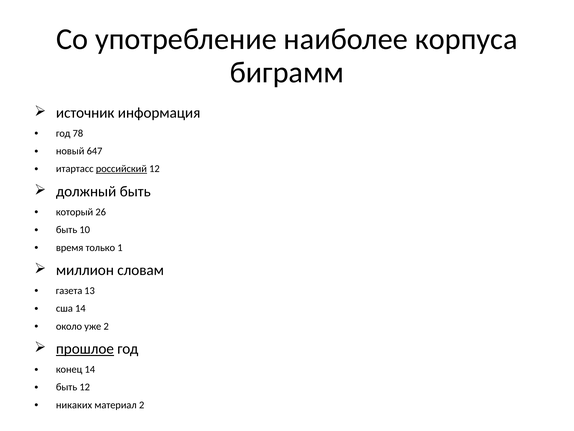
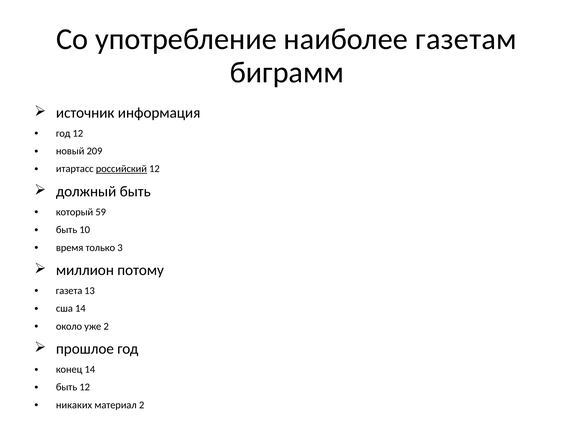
корпуса: корпуса -> газетам
год 78: 78 -> 12
647: 647 -> 209
26: 26 -> 59
1: 1 -> 3
словам: словам -> потому
прошлое underline: present -> none
